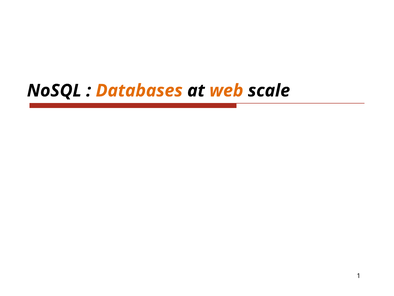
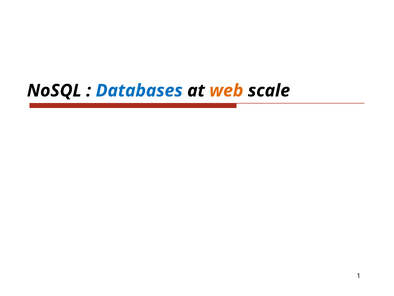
Databases colour: orange -> blue
